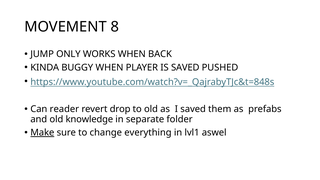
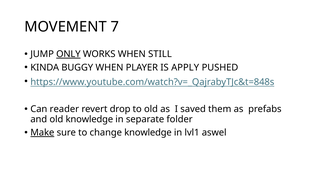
8: 8 -> 7
ONLY underline: none -> present
BACK: BACK -> STILL
IS SAVED: SAVED -> APPLY
change everything: everything -> knowledge
